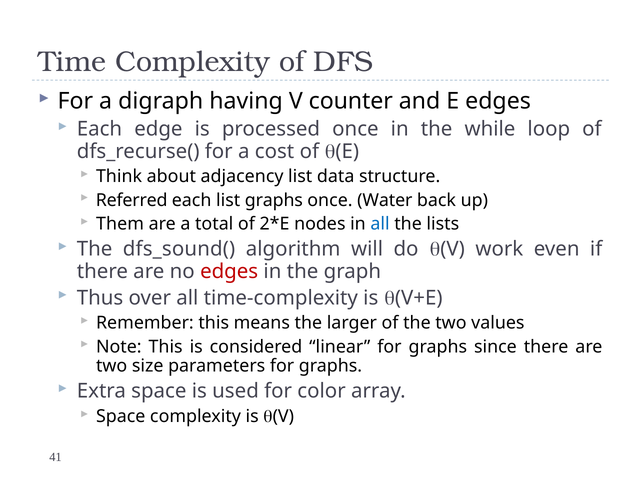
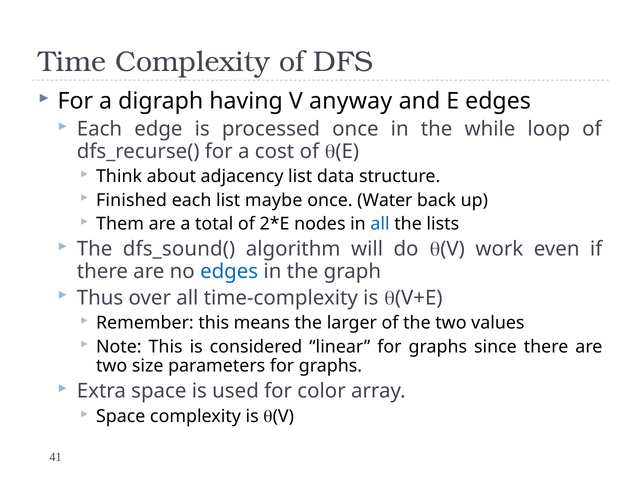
counter: counter -> anyway
Referred: Referred -> Finished
list graphs: graphs -> maybe
edges at (229, 271) colour: red -> blue
